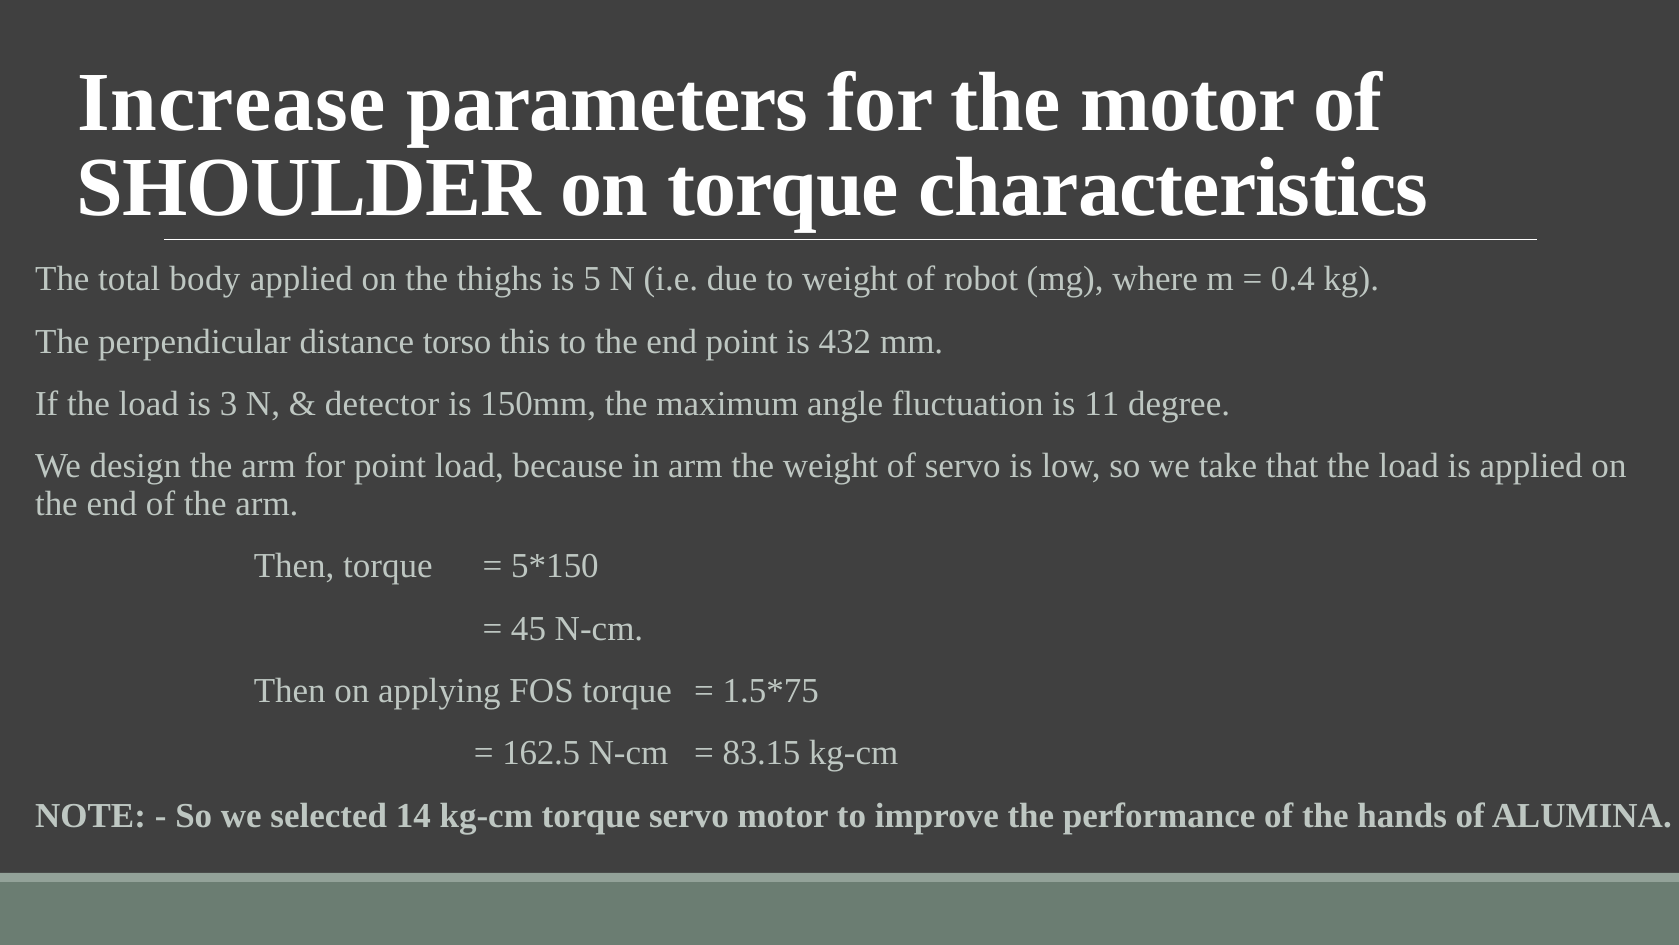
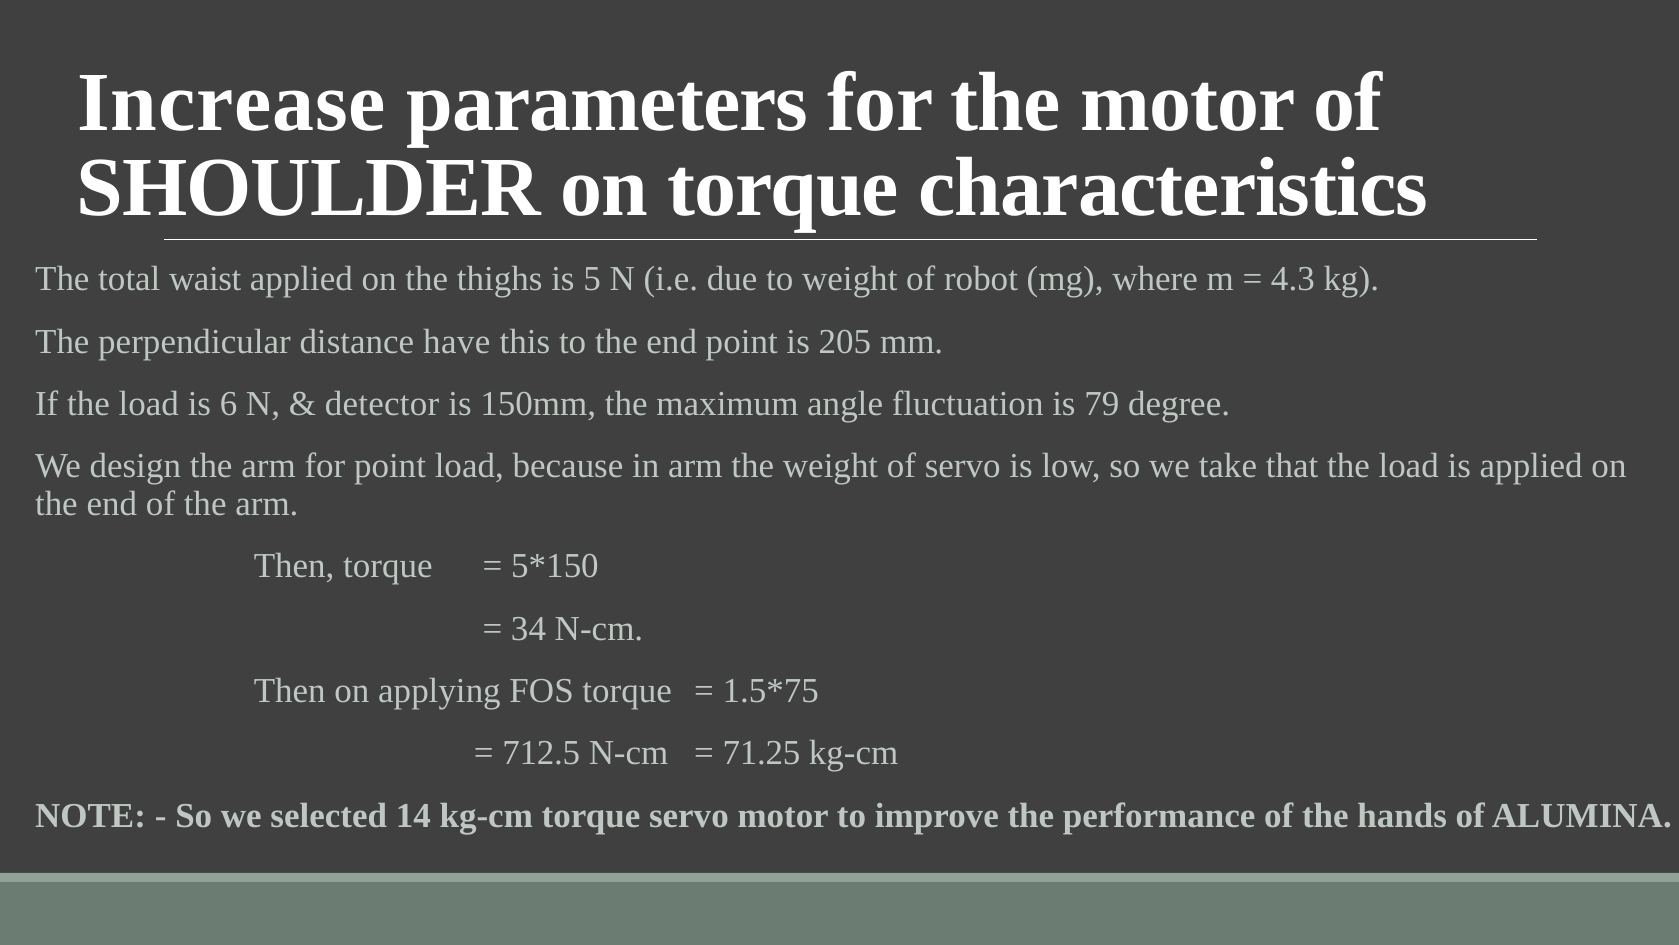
body: body -> waist
0.4: 0.4 -> 4.3
torso: torso -> have
432: 432 -> 205
3: 3 -> 6
11: 11 -> 79
45: 45 -> 34
162.5: 162.5 -> 712.5
83.15: 83.15 -> 71.25
